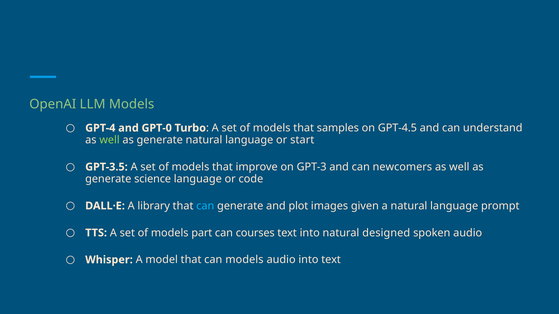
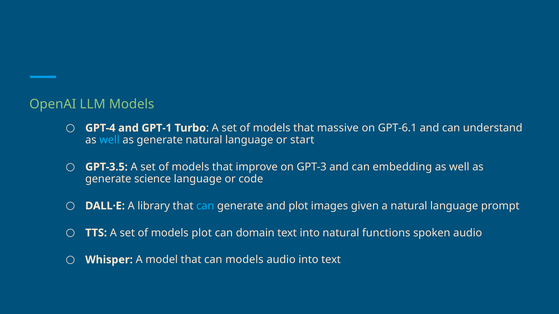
GPT-0: GPT-0 -> GPT-1
samples: samples -> massive
GPT-4.5: GPT-4.5 -> GPT-6.1
well at (109, 140) colour: light green -> light blue
newcomers: newcomers -> embedding
models part: part -> plot
courses: courses -> domain
designed: designed -> functions
